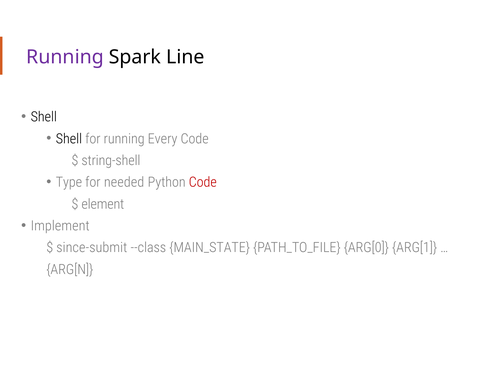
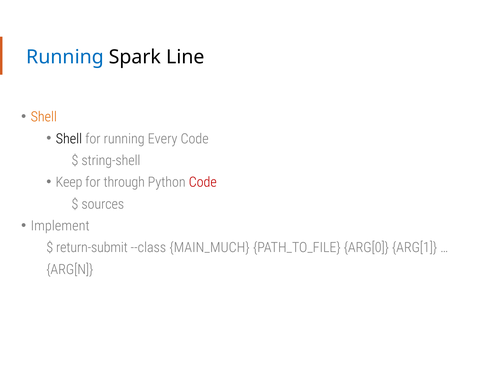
Running at (65, 57) colour: purple -> blue
Shell at (44, 117) colour: black -> orange
Type: Type -> Keep
needed: needed -> through
element: element -> sources
since-submit: since-submit -> return-submit
MAIN_STATE: MAIN_STATE -> MAIN_MUCH
